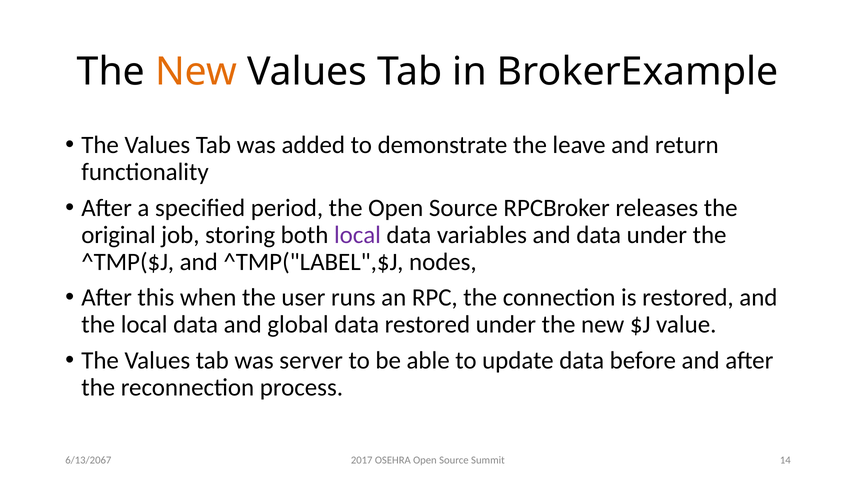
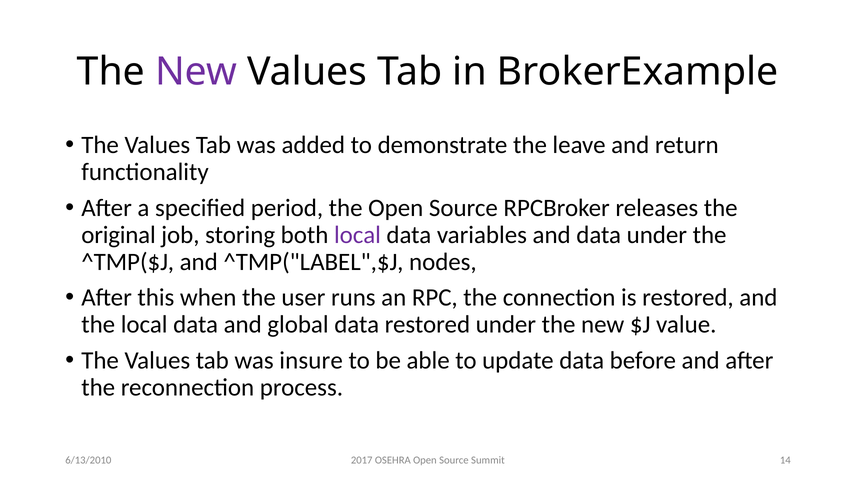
New at (196, 72) colour: orange -> purple
server: server -> insure
6/13/2067: 6/13/2067 -> 6/13/2010
